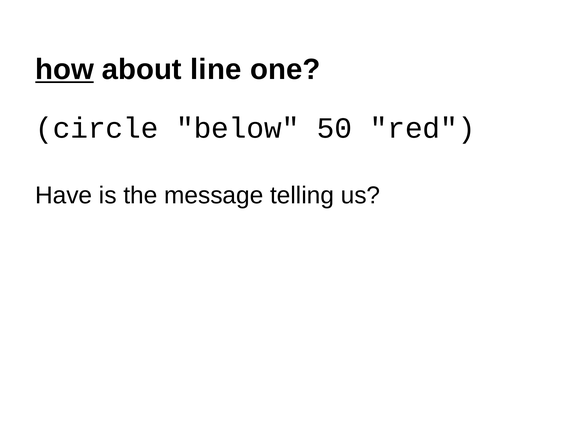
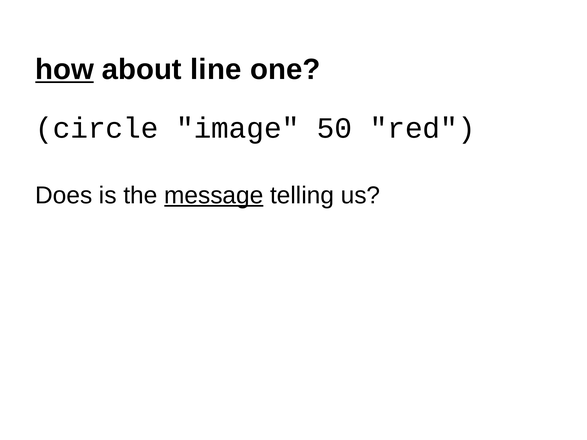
below: below -> image
Have: Have -> Does
message underline: none -> present
